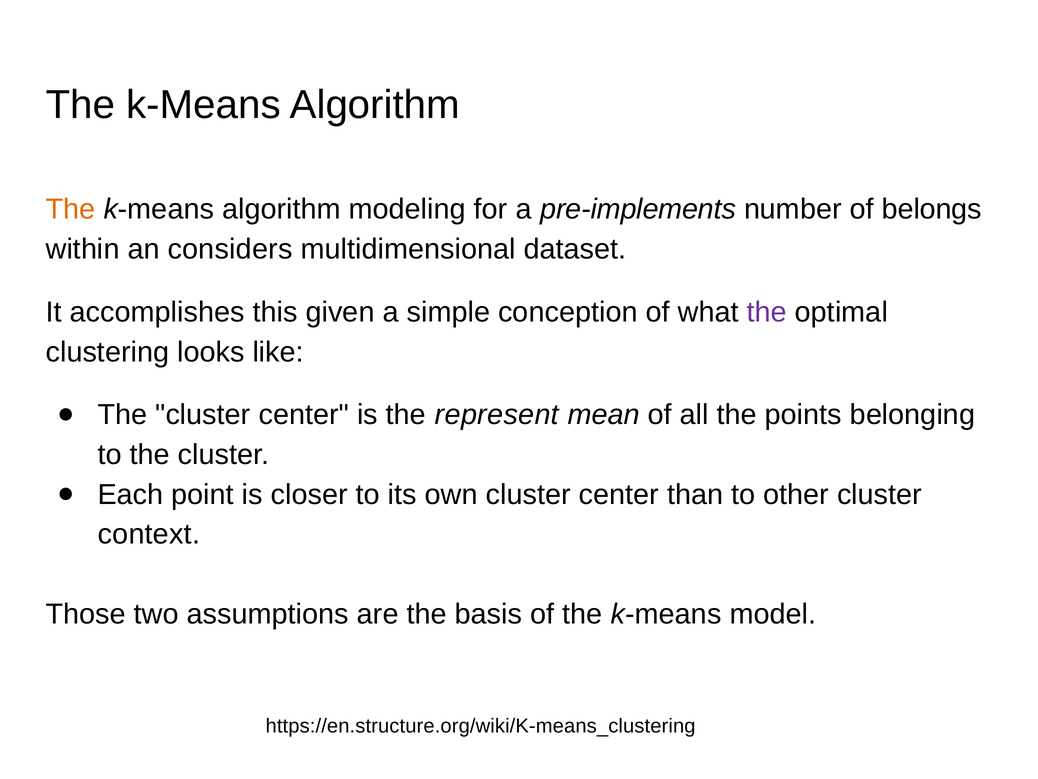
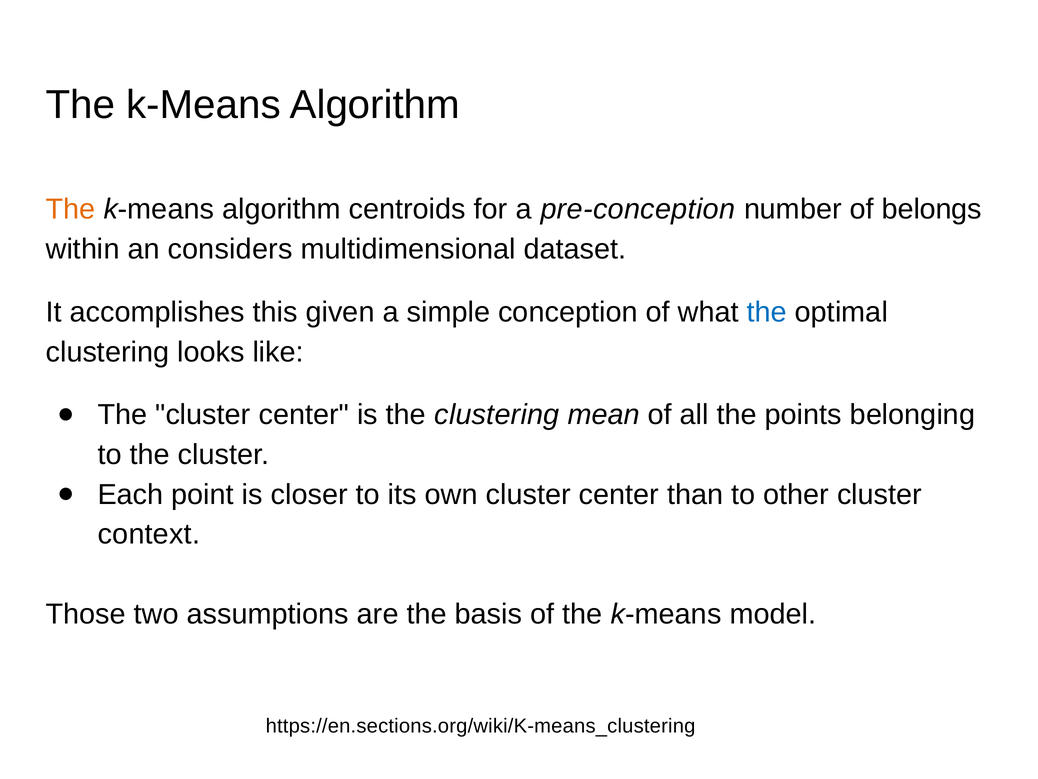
modeling: modeling -> centroids
pre-implements: pre-implements -> pre-conception
the at (767, 312) colour: purple -> blue
the represent: represent -> clustering
https://en.structure.org/wiki/K-means_clustering: https://en.structure.org/wiki/K-means_clustering -> https://en.sections.org/wiki/K-means_clustering
